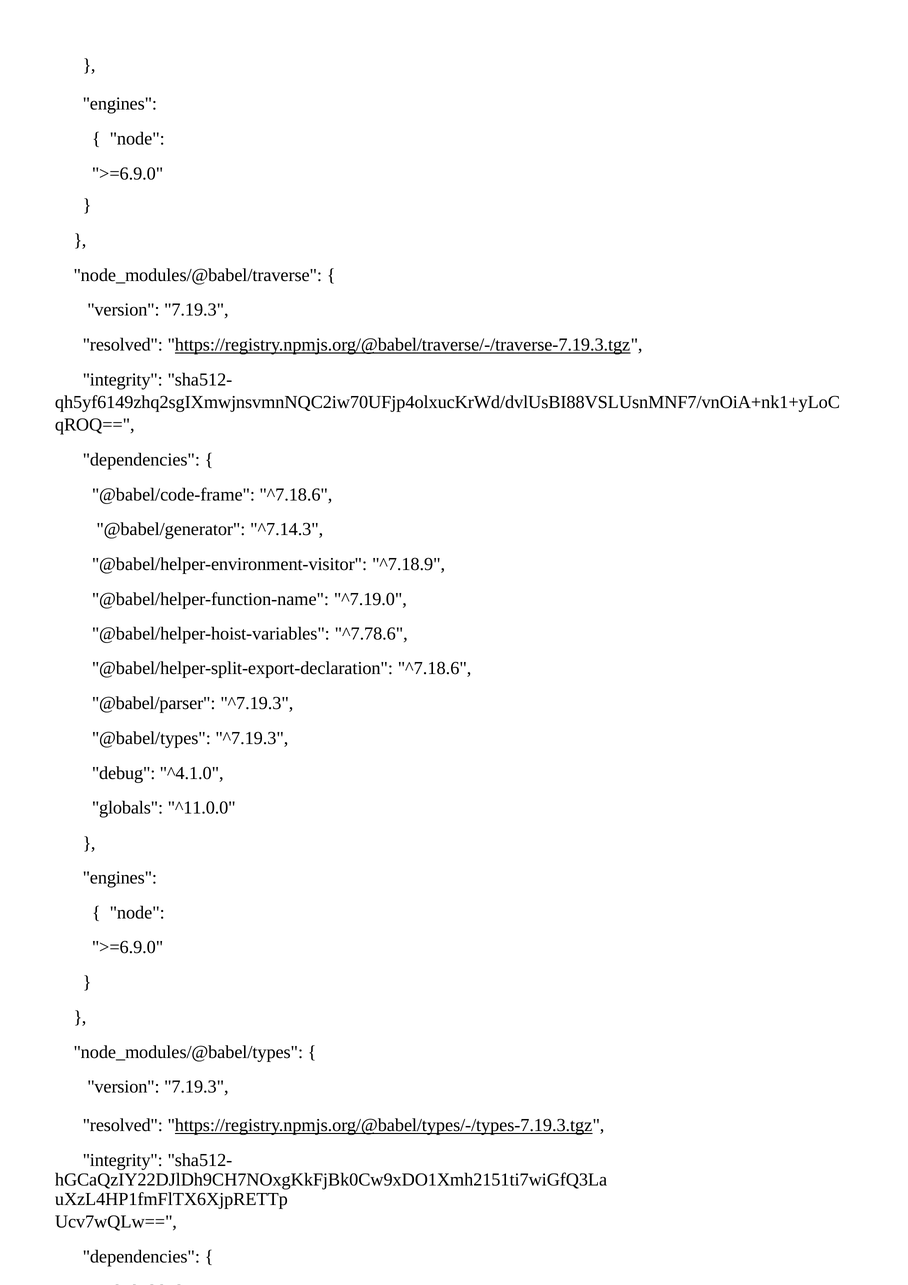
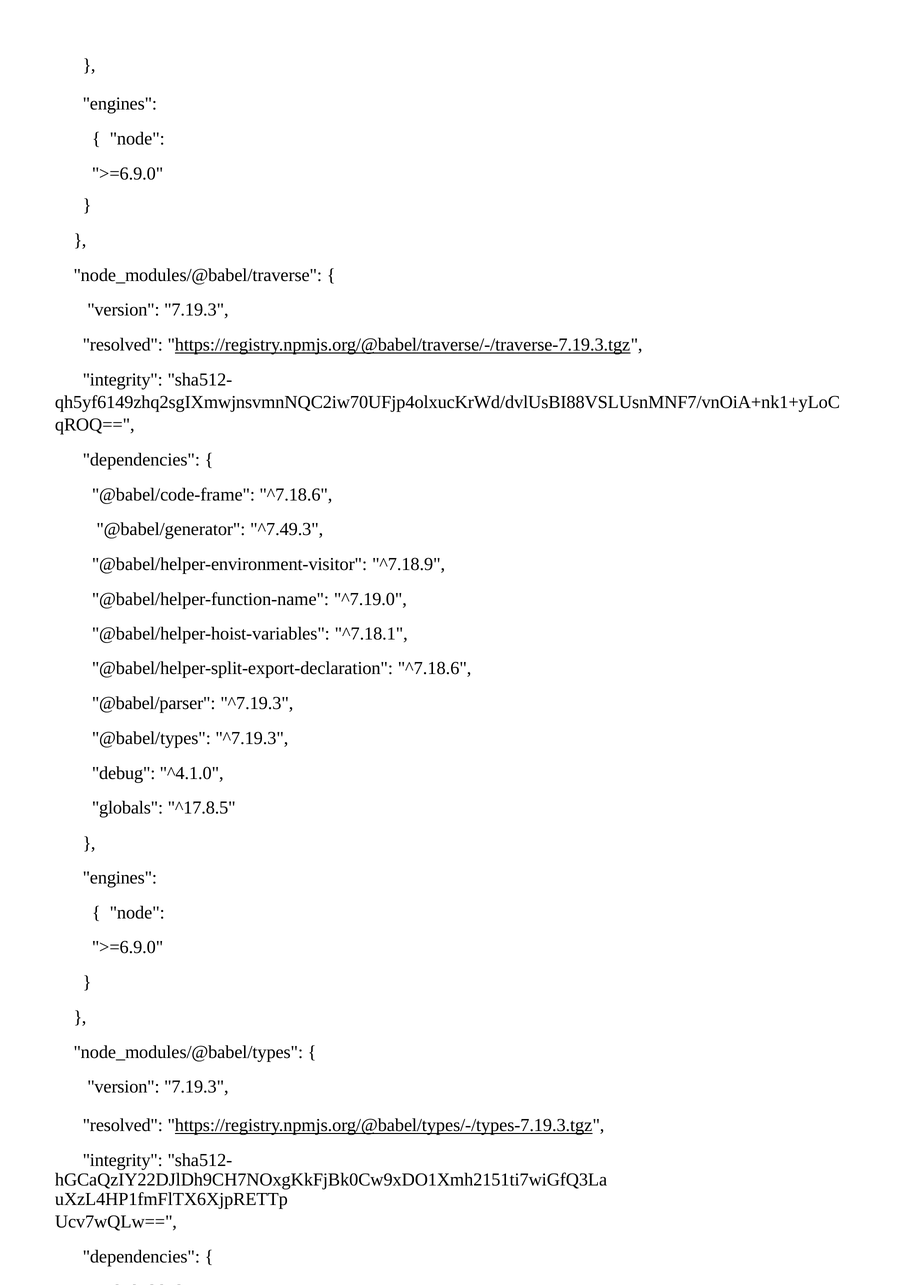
^7.14.3: ^7.14.3 -> ^7.49.3
^7.78.6: ^7.78.6 -> ^7.18.1
^11.0.0: ^11.0.0 -> ^17.8.5
